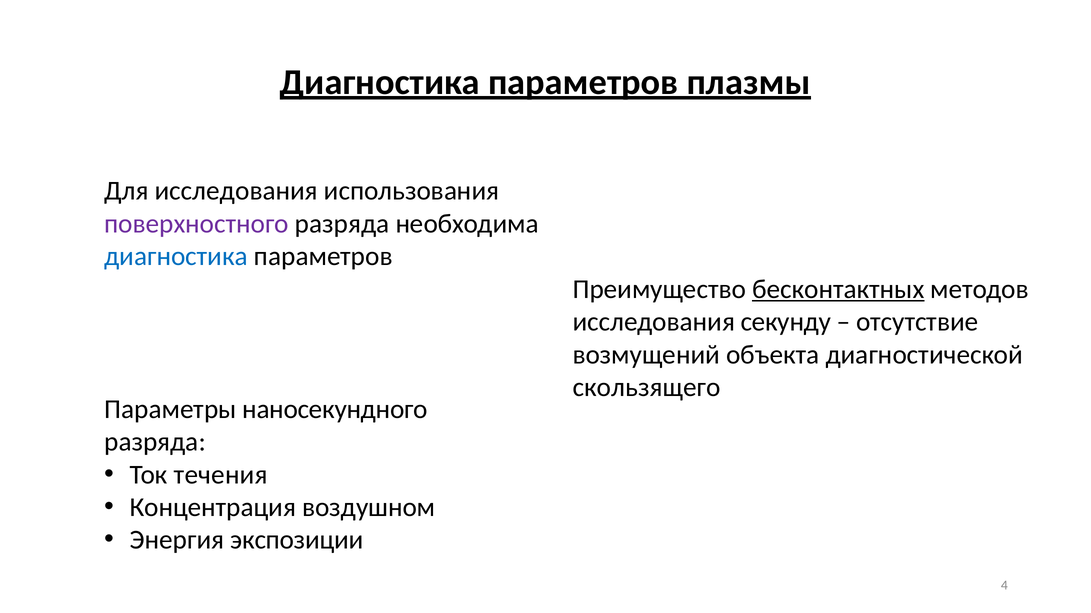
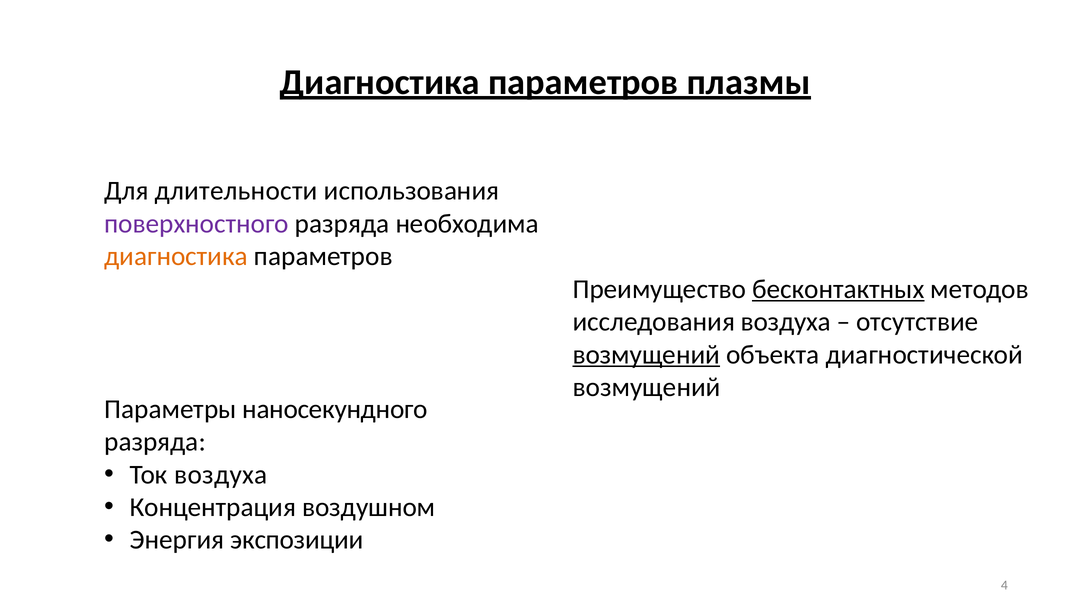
Для исследования: исследования -> длительности
диагностика at (176, 257) colour: blue -> orange
исследования секунду: секунду -> воздуха
возмущений at (646, 355) underline: none -> present
скользящего at (647, 388): скользящего -> возмущений
Ток течения: течения -> воздуха
